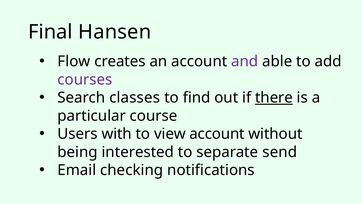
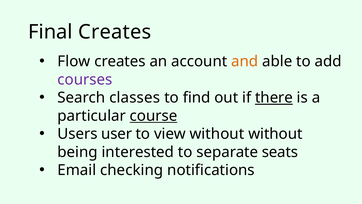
Final Hansen: Hansen -> Creates
and colour: purple -> orange
course underline: none -> present
with: with -> user
view account: account -> without
send: send -> seats
